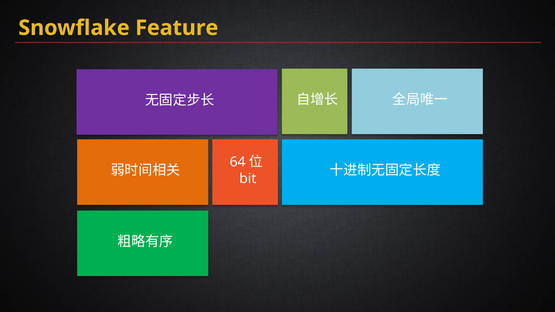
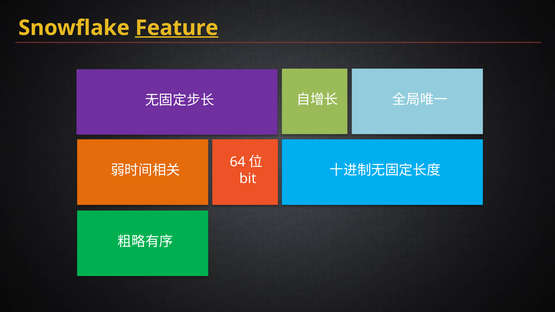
Feature underline: none -> present
